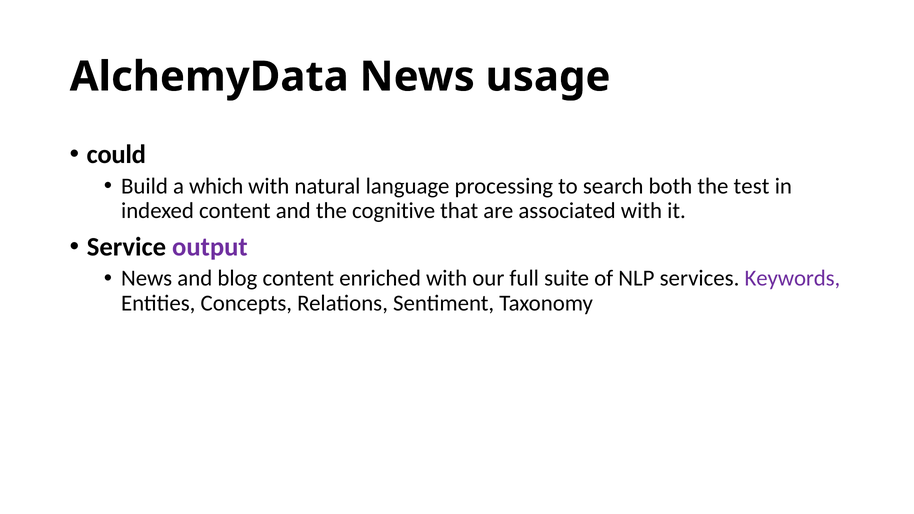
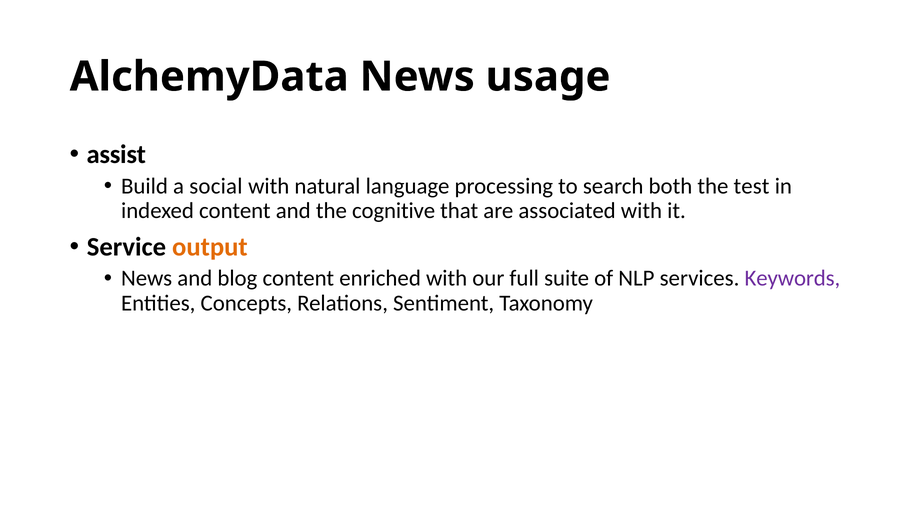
could: could -> assist
which: which -> social
output colour: purple -> orange
